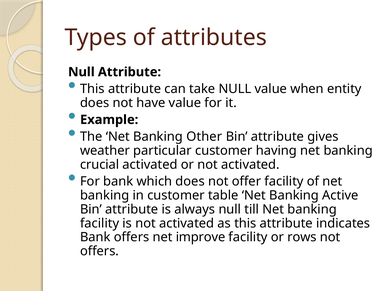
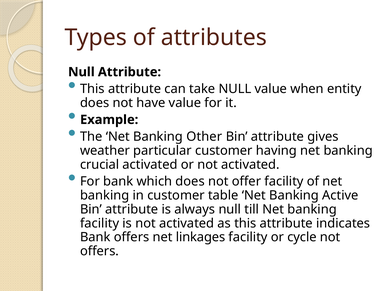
improve: improve -> linkages
rows: rows -> cycle
